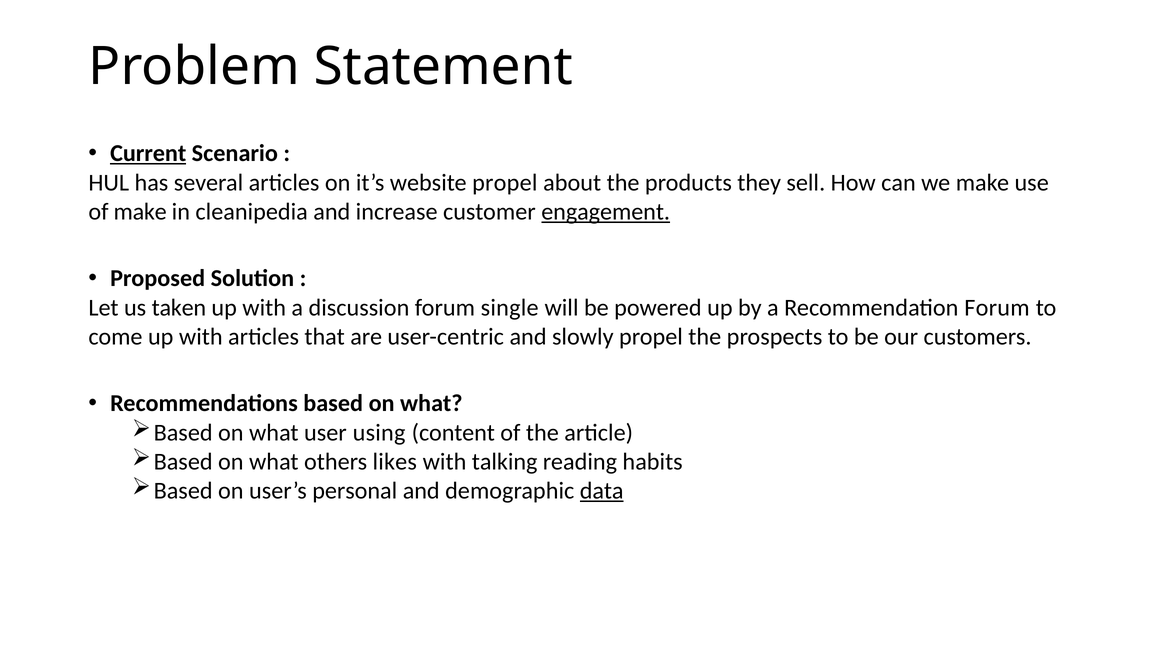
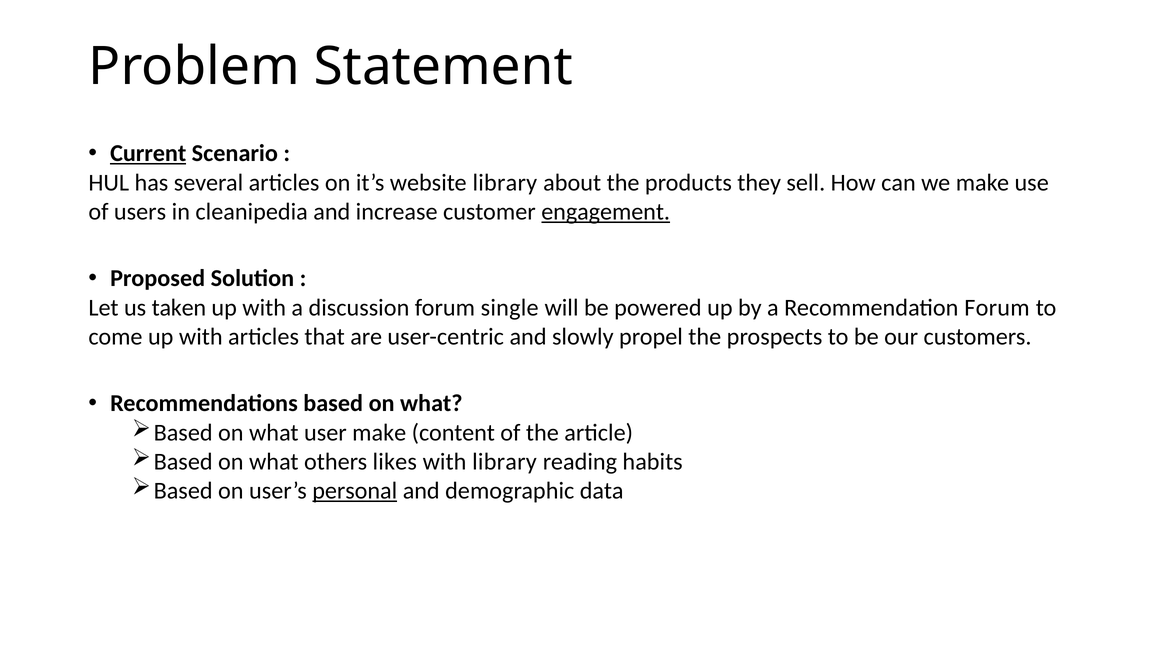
website propel: propel -> library
of make: make -> users
user using: using -> make
with talking: talking -> library
personal underline: none -> present
data underline: present -> none
